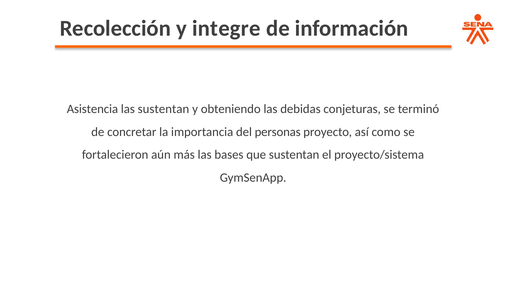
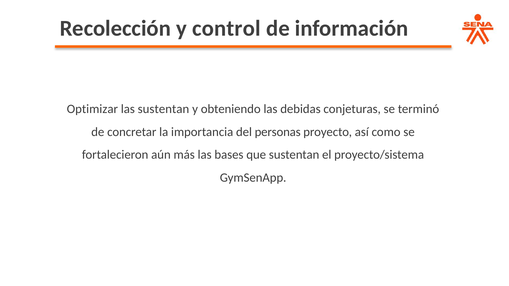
integre: integre -> control
Asistencia: Asistencia -> Optimizar
